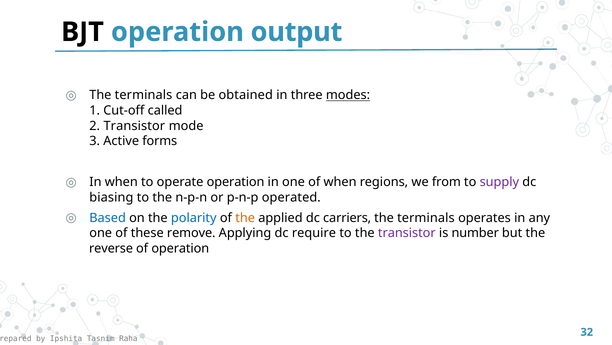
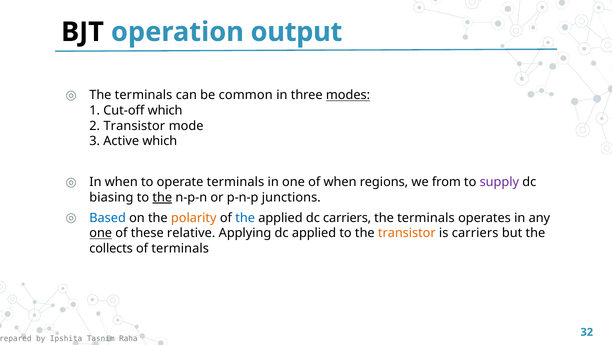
obtained: obtained -> common
Cut-off called: called -> which
Active forms: forms -> which
operate operation: operation -> terminals
the at (162, 197) underline: none -> present
operated: operated -> junctions
polarity colour: blue -> orange
the at (245, 217) colour: orange -> blue
one at (101, 233) underline: none -> present
remove: remove -> relative
dc require: require -> applied
transistor at (407, 233) colour: purple -> orange
is number: number -> carriers
reverse: reverse -> collects
of operation: operation -> terminals
